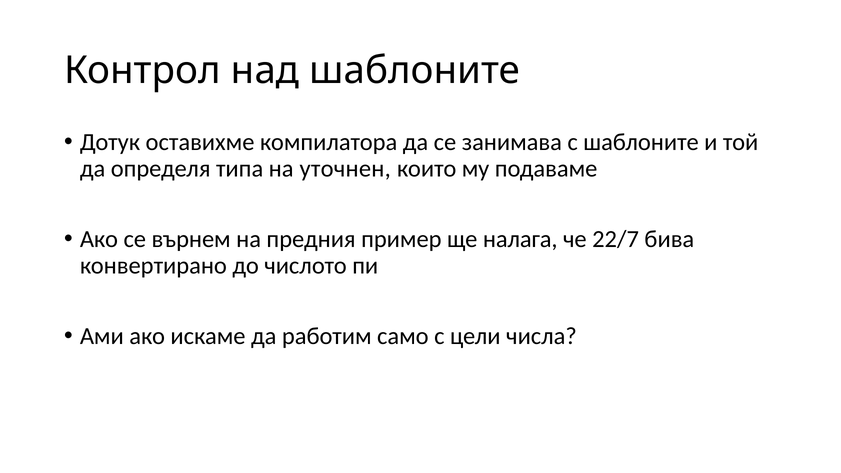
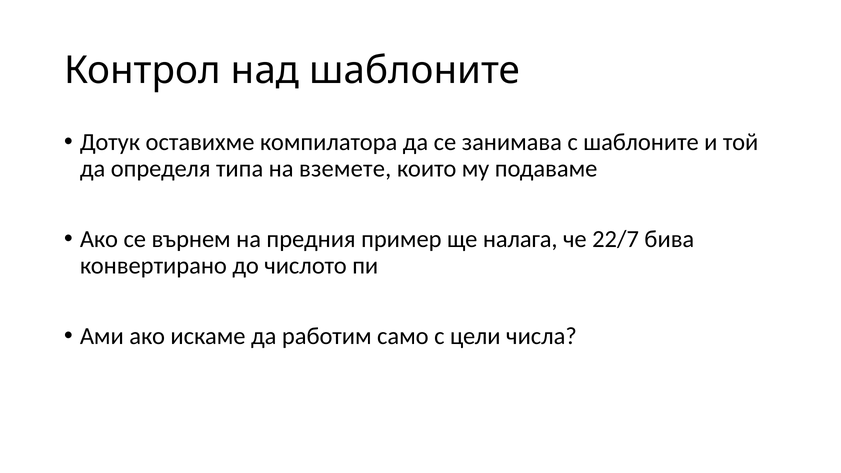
уточнен: уточнен -> вземете
